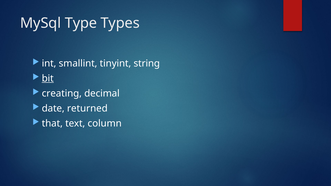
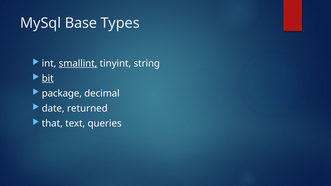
Type: Type -> Base
smallint underline: none -> present
creating: creating -> package
column: column -> queries
